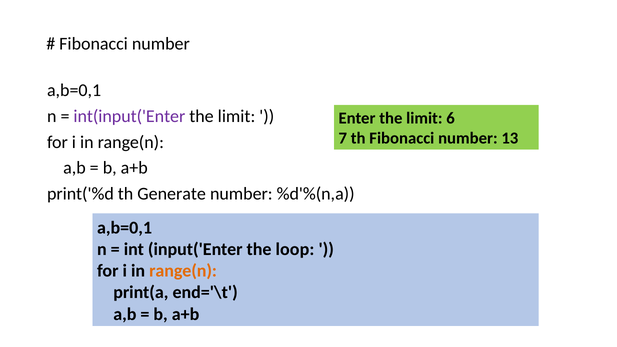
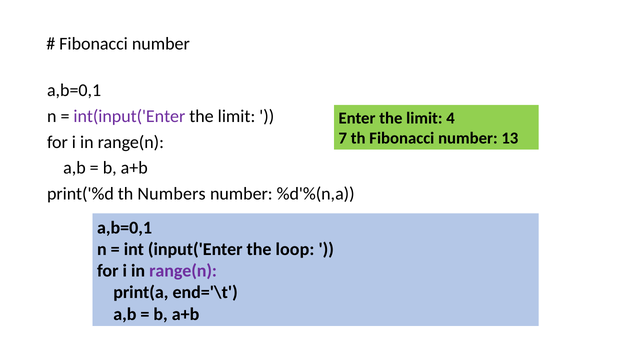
6: 6 -> 4
Generate: Generate -> Numbers
range(n at (183, 271) colour: orange -> purple
